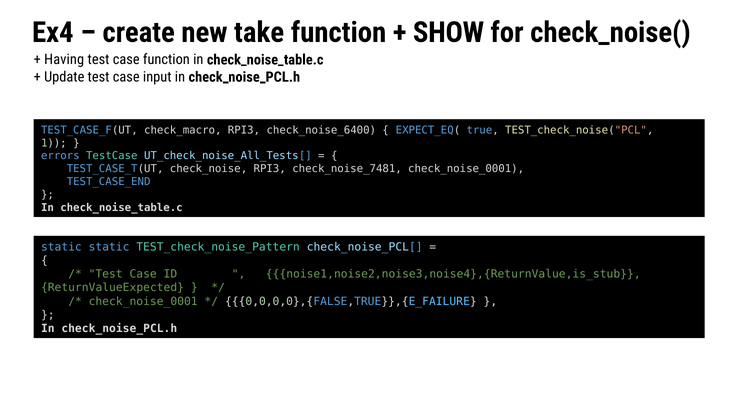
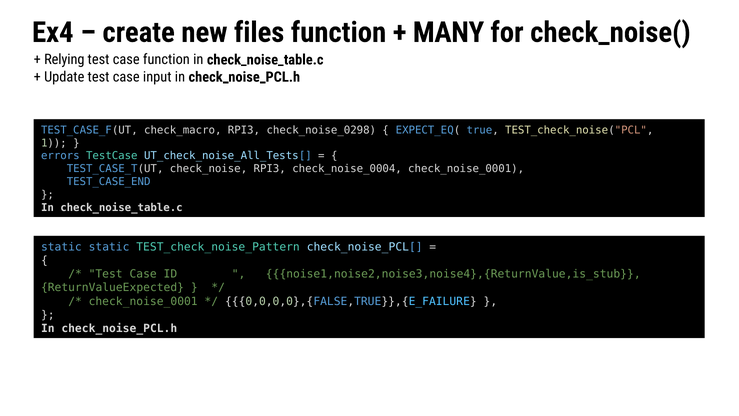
take: take -> files
SHOW: SHOW -> MANY
Having: Having -> Relying
check_noise_6400: check_noise_6400 -> check_noise_0298
check_noise_7481: check_noise_7481 -> check_noise_0004
